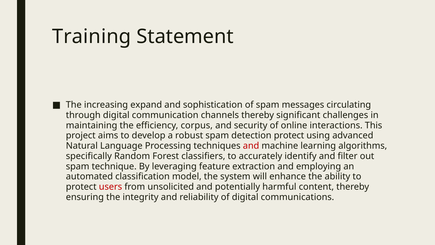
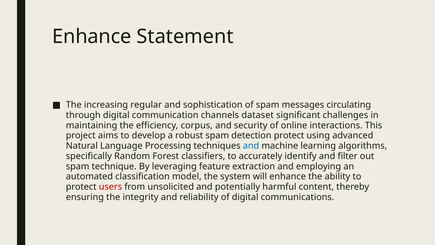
Training at (92, 37): Training -> Enhance
expand: expand -> regular
channels thereby: thereby -> dataset
and at (251, 146) colour: red -> blue
